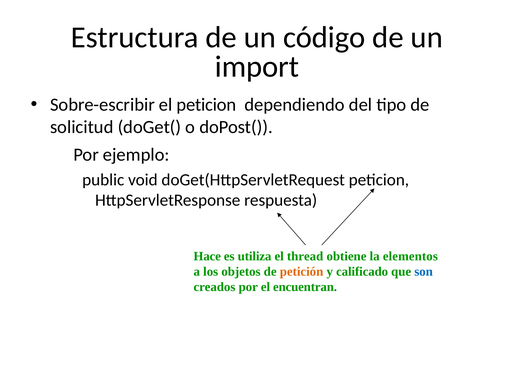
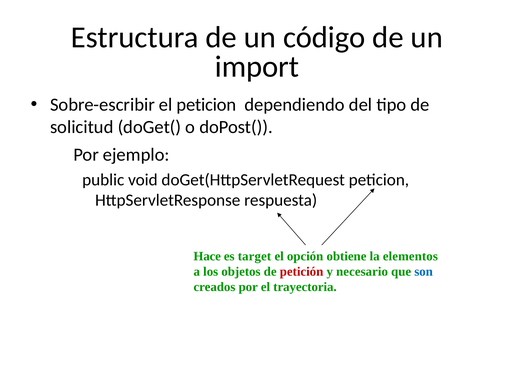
utiliza: utiliza -> target
thread: thread -> opción
petición colour: orange -> red
calificado: calificado -> necesario
encuentran: encuentran -> trayectoria
